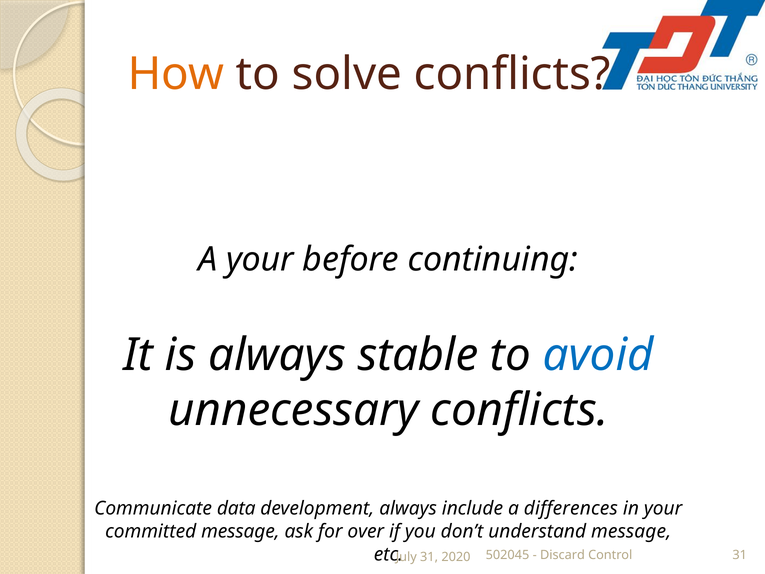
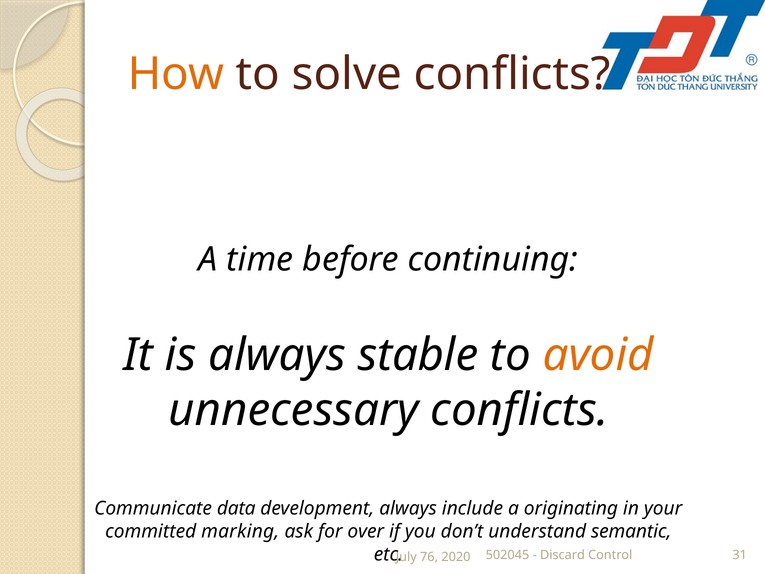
A your: your -> time
avoid colour: blue -> orange
differences: differences -> originating
committed message: message -> marking
understand message: message -> semantic
31 at (429, 557): 31 -> 76
